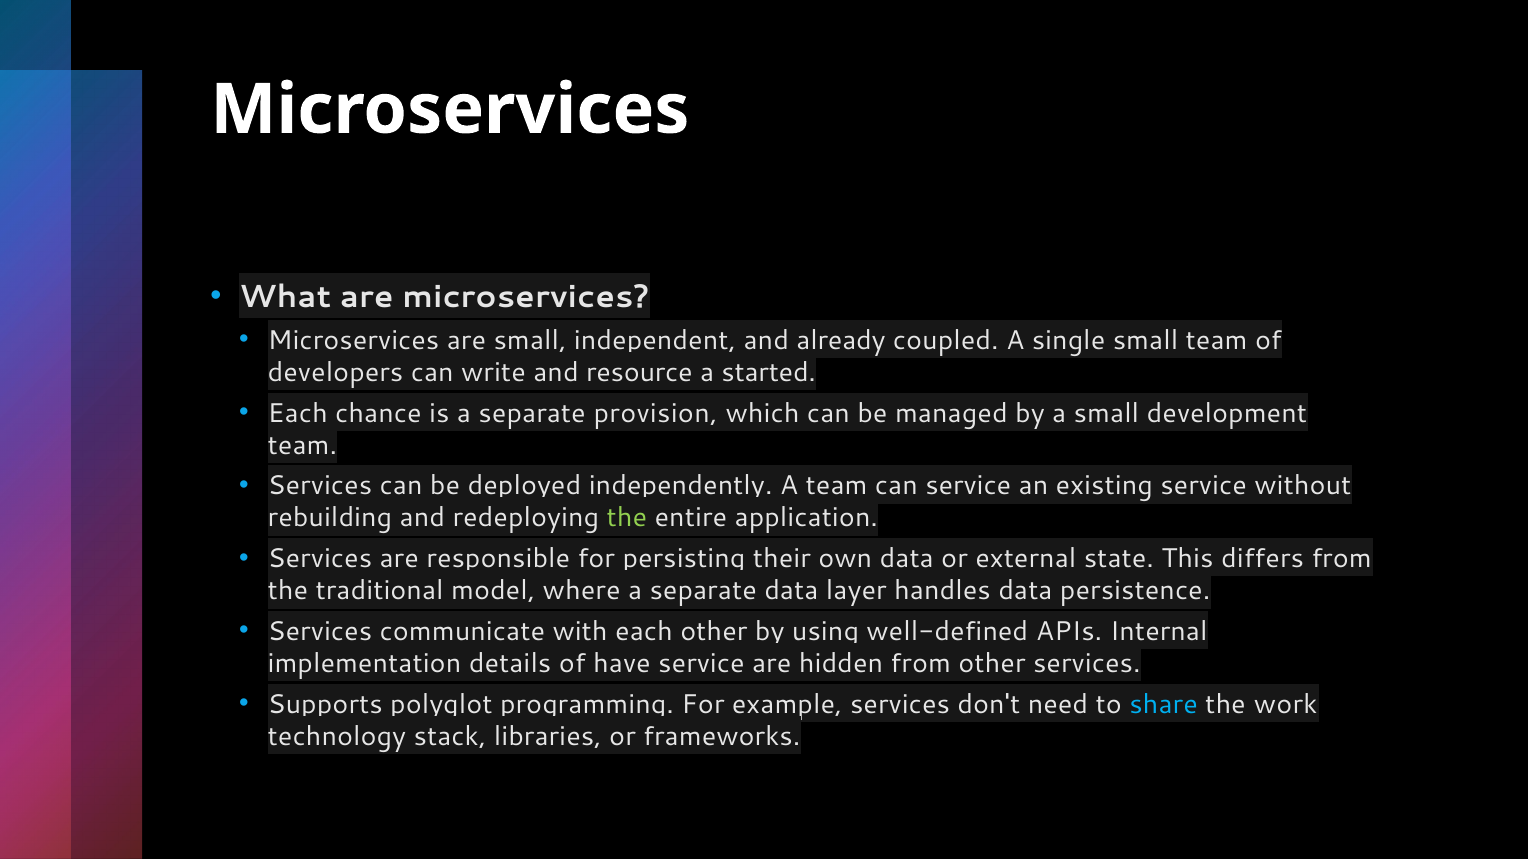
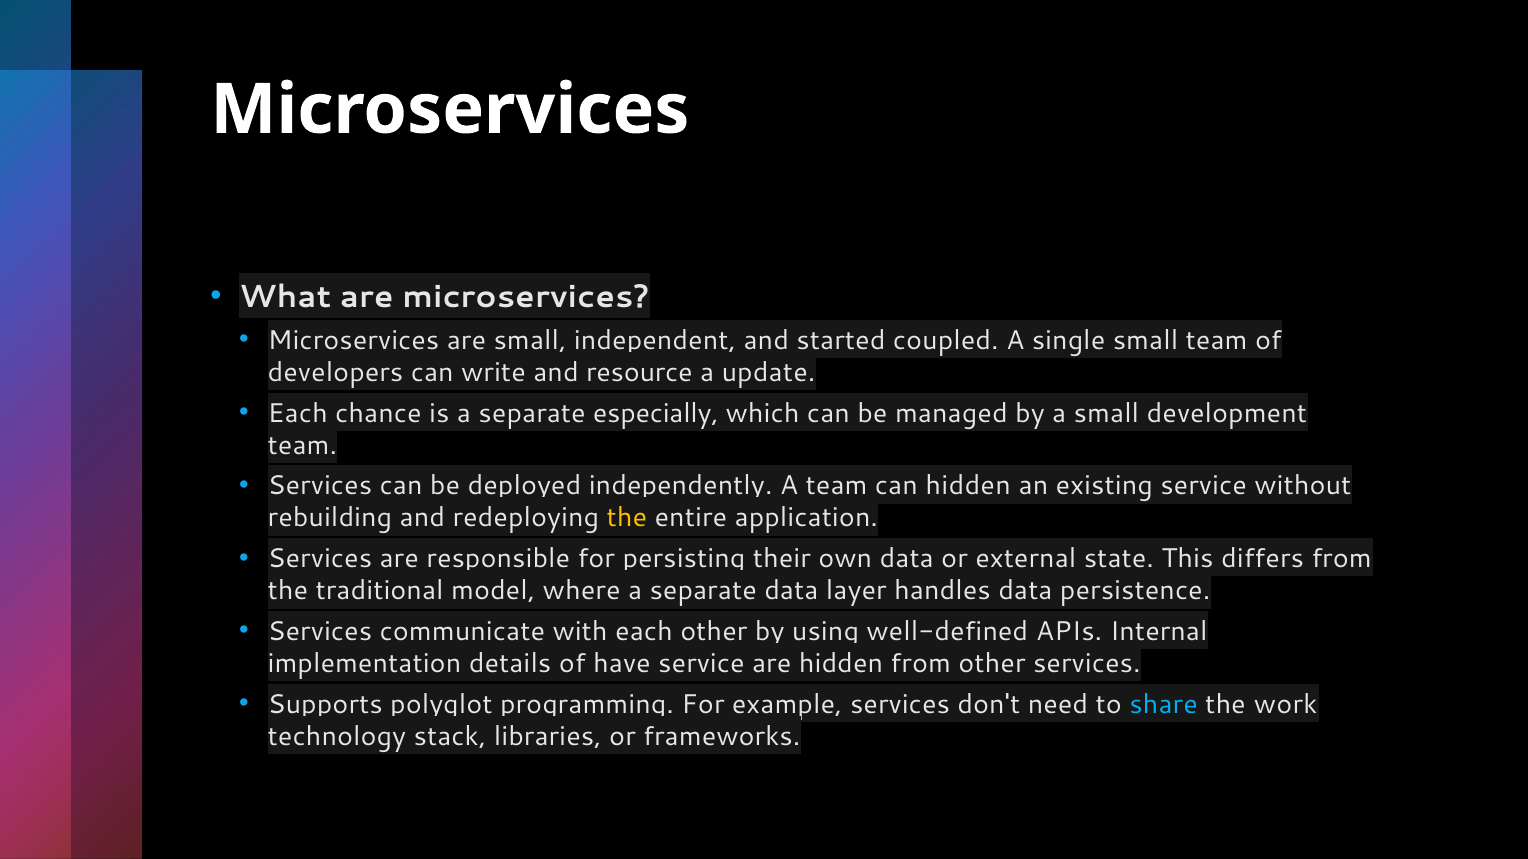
already: already -> started
started: started -> update
provision: provision -> especially
can service: service -> hidden
the at (627, 518) colour: light green -> yellow
